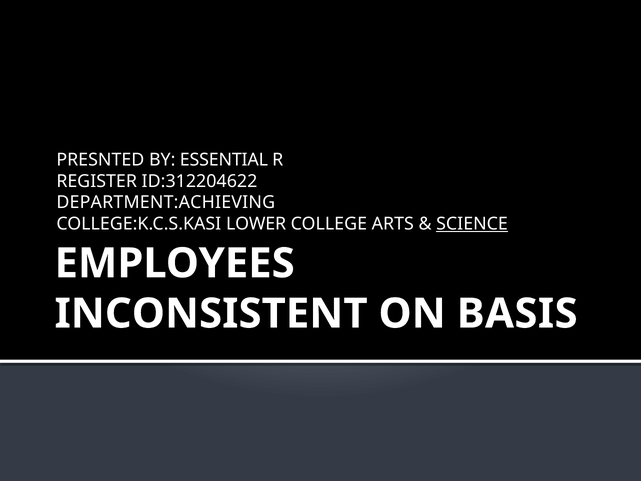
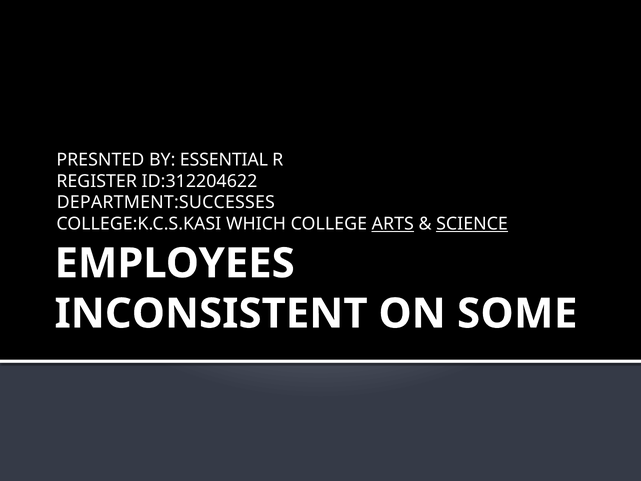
DEPARTMENT:ACHIEVING: DEPARTMENT:ACHIEVING -> DEPARTMENT:SUCCESSES
LOWER: LOWER -> WHICH
ARTS underline: none -> present
BASIS: BASIS -> SOME
